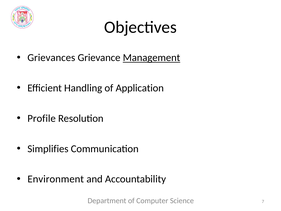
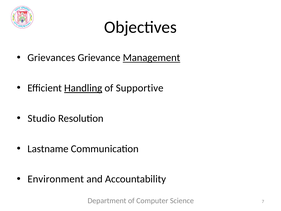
Handling underline: none -> present
Application: Application -> Supportive
Profile: Profile -> Studio
Simplifies: Simplifies -> Lastname
